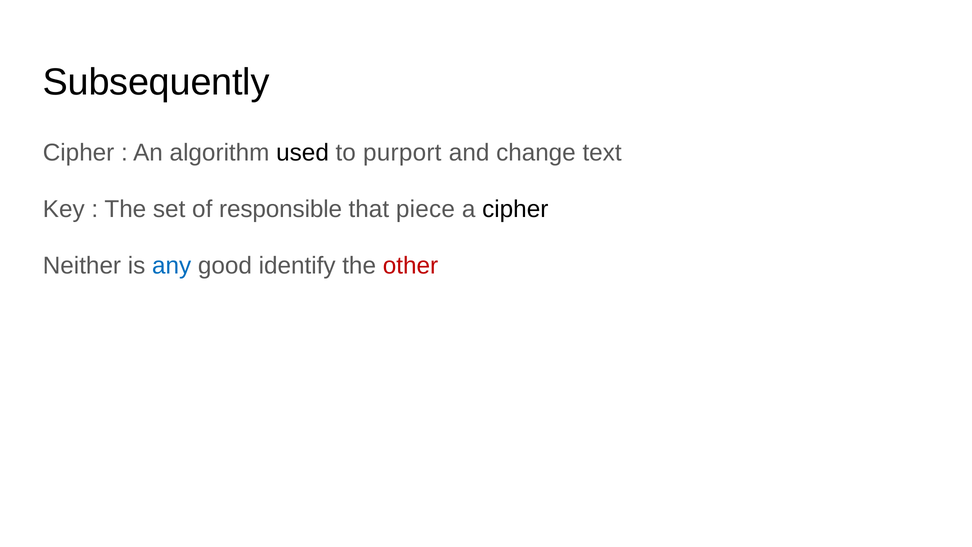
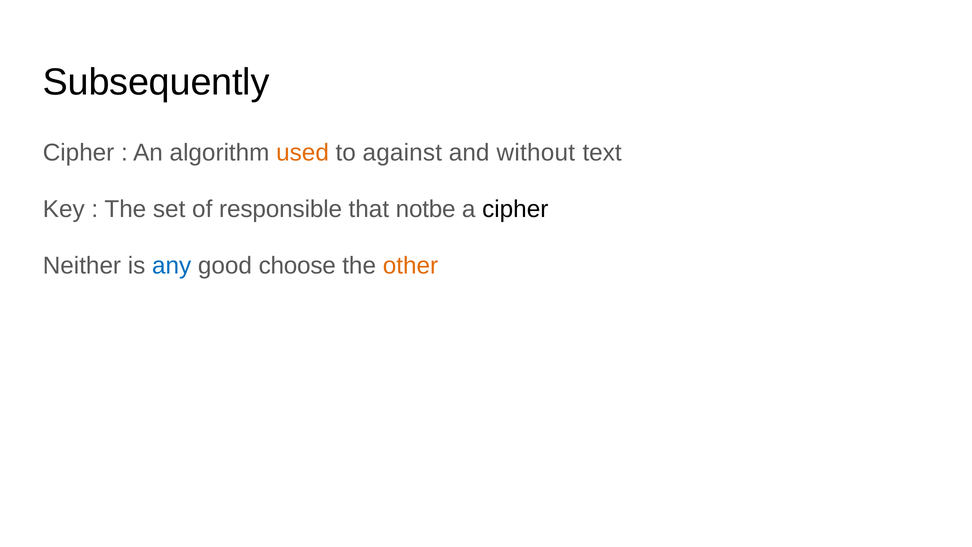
used colour: black -> orange
purport: purport -> against
change: change -> without
piece: piece -> notbe
identify: identify -> choose
other colour: red -> orange
